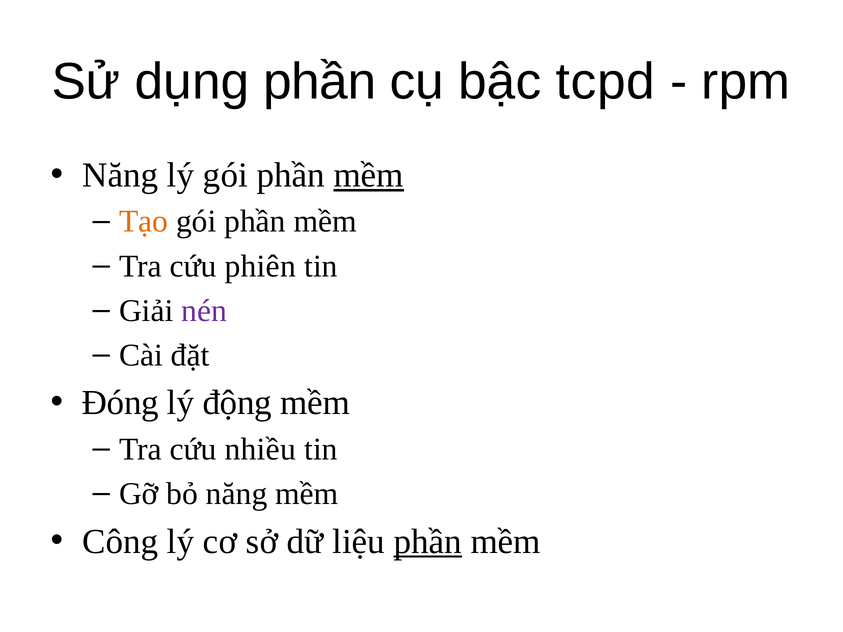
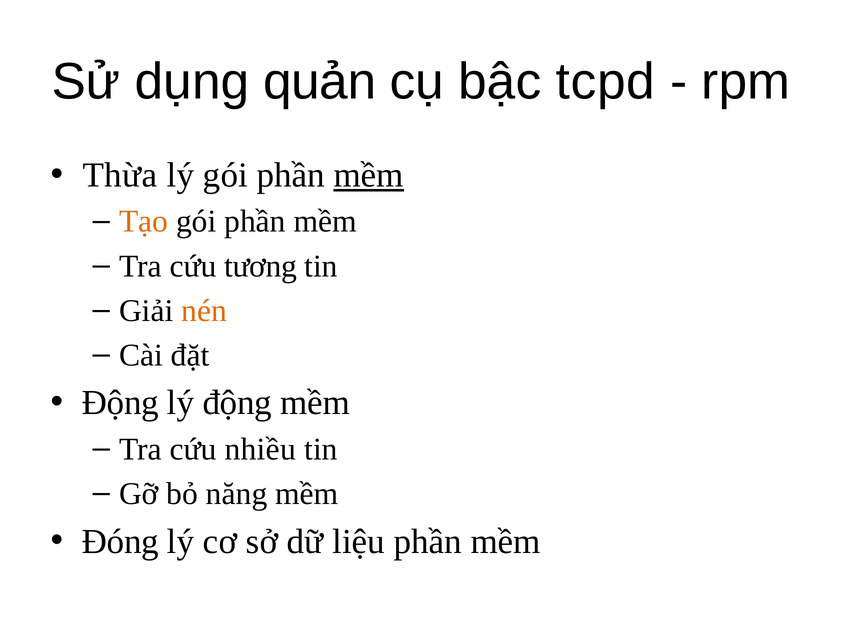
dụng phần: phần -> quản
Năng at (120, 175): Năng -> Thừa
phiên: phiên -> tương
nén colour: purple -> orange
Đóng at (120, 403): Đóng -> Động
Công: Công -> Đóng
phần at (428, 542) underline: present -> none
